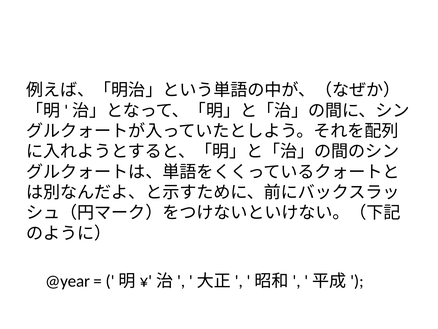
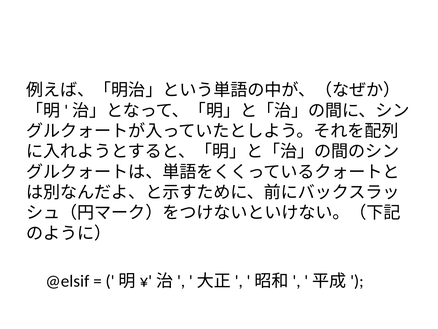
@year: @year -> @elsif
